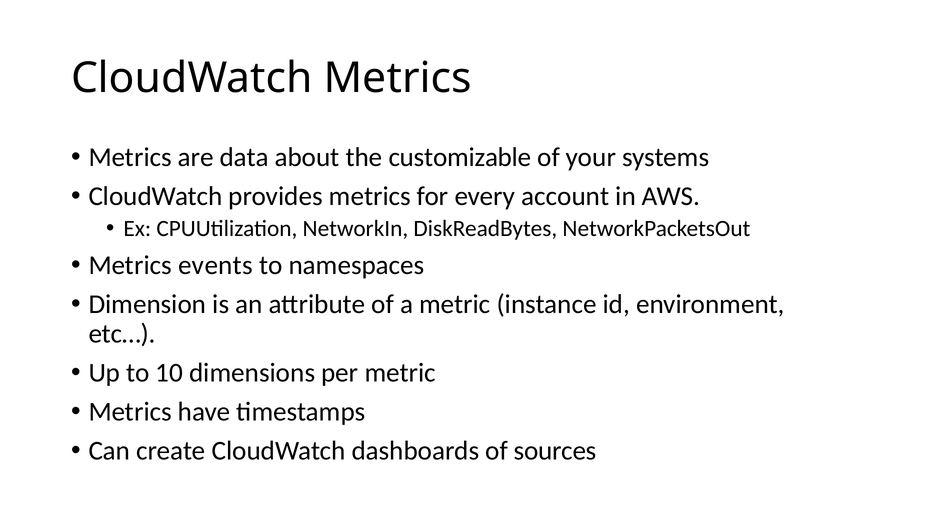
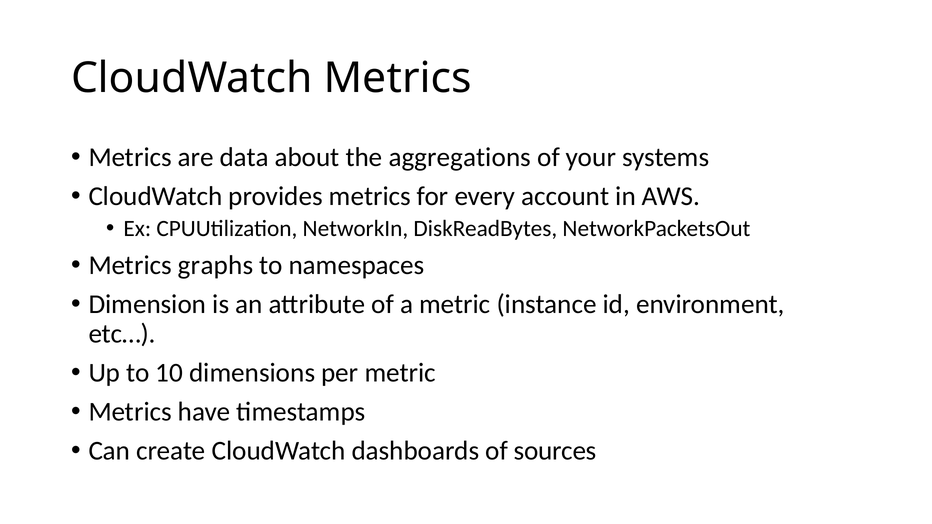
customizable: customizable -> aggregations
events: events -> graphs
